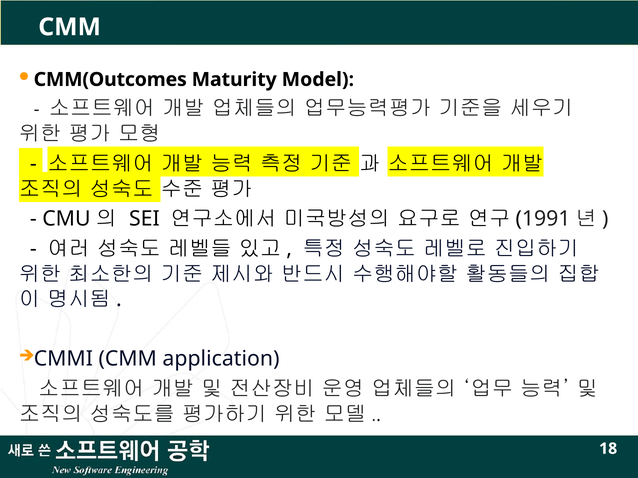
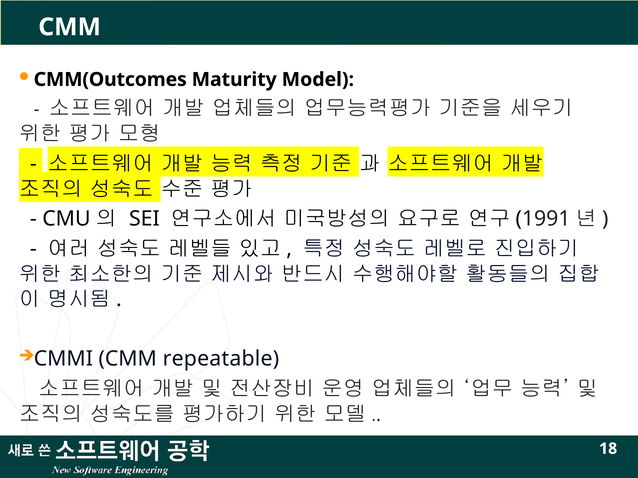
application: application -> repeatable
